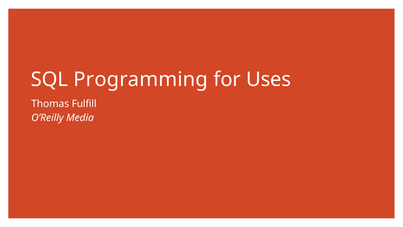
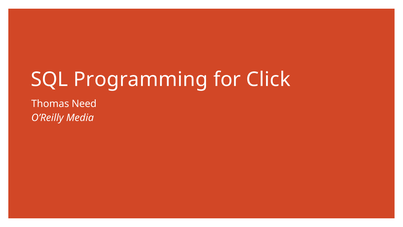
Uses: Uses -> Click
Fulfill: Fulfill -> Need
